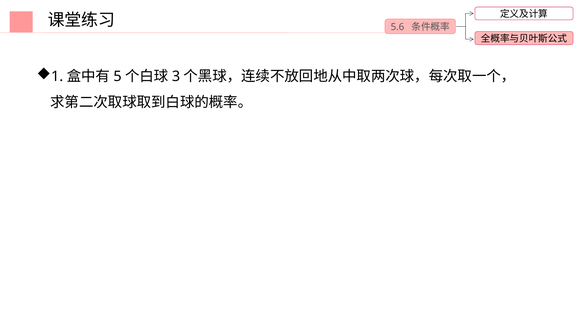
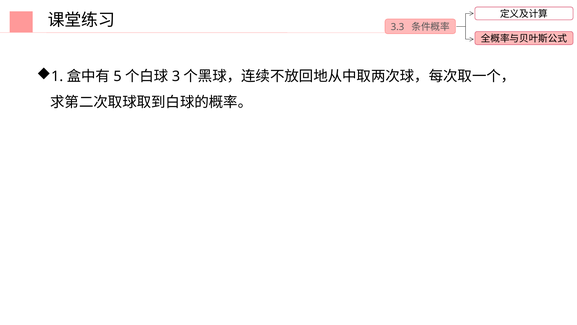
5.6: 5.6 -> 3.3
